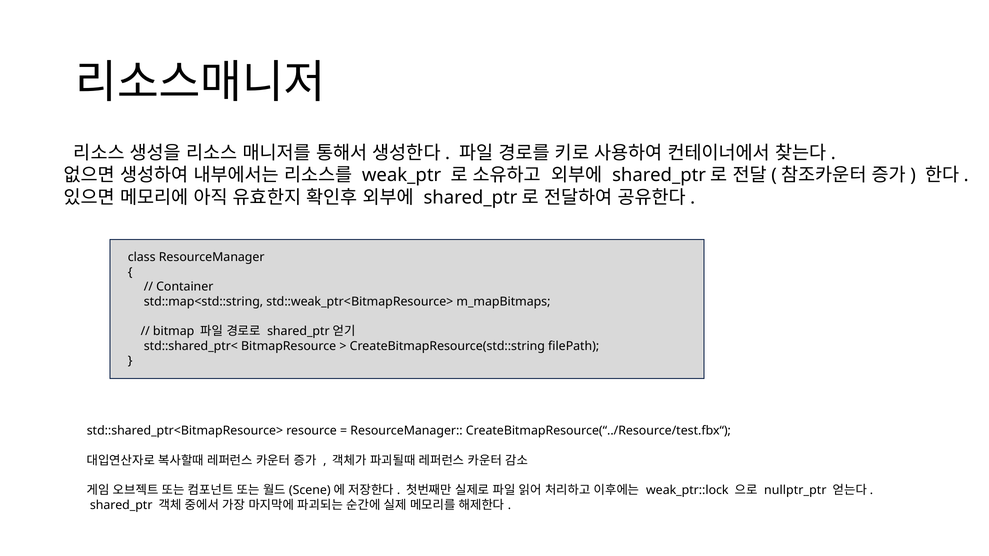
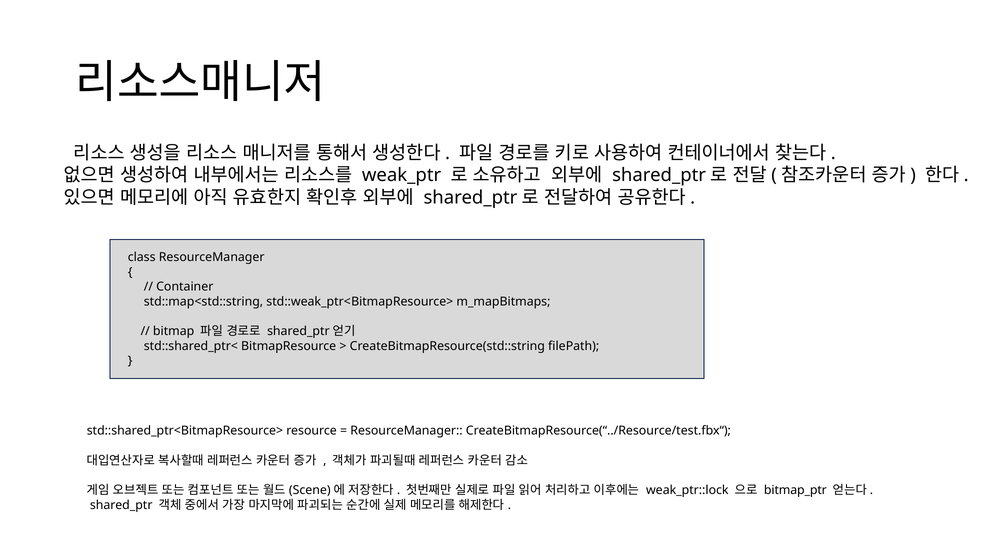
nullptr_ptr: nullptr_ptr -> bitmap_ptr
